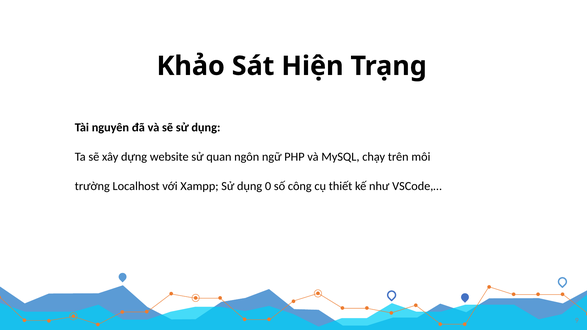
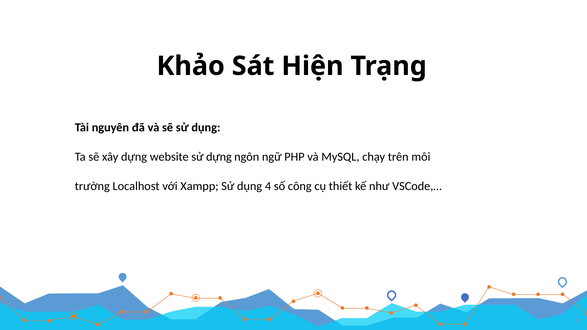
sử quan: quan -> dựng
0: 0 -> 4
